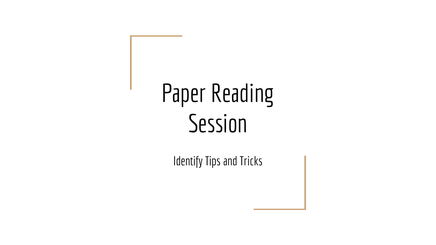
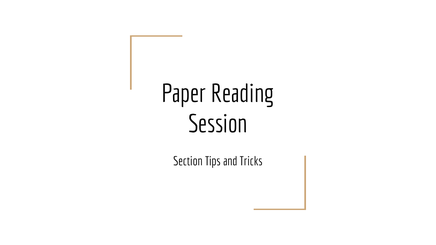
Identify: Identify -> Section
